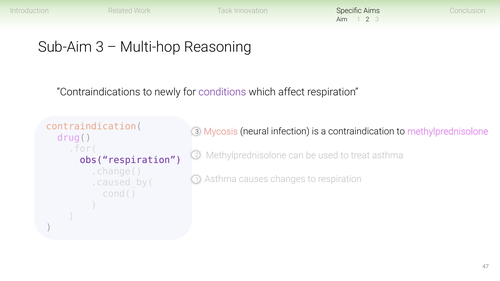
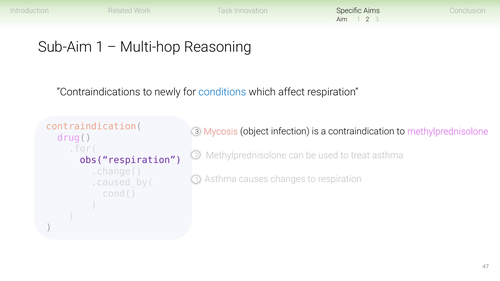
Sub-Aim 3: 3 -> 1
conditions colour: purple -> blue
neural: neural -> object
